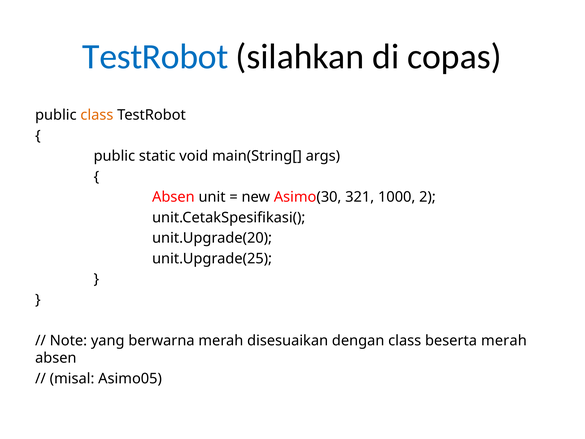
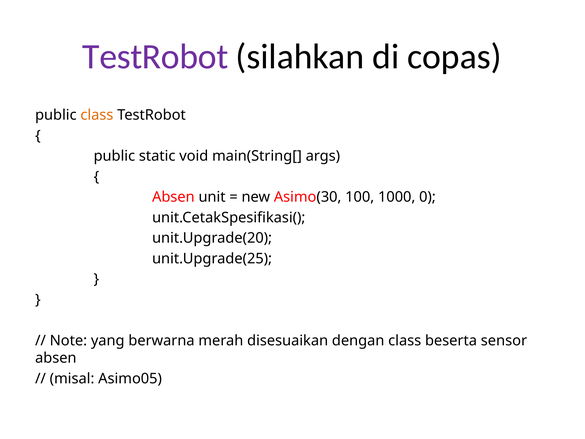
TestRobot at (155, 57) colour: blue -> purple
321: 321 -> 100
2: 2 -> 0
beserta merah: merah -> sensor
